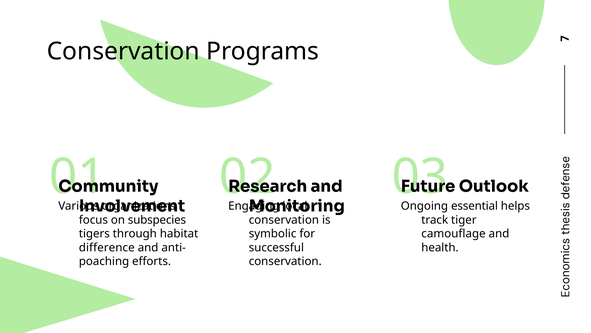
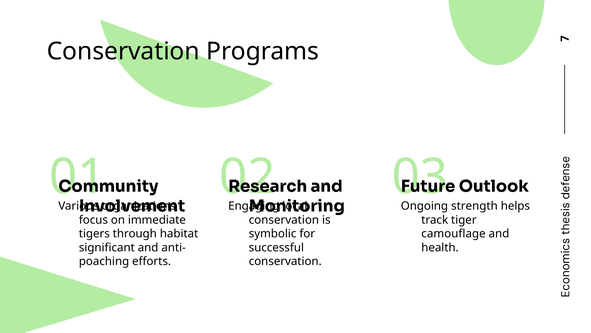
essential: essential -> strength
subspecies: subspecies -> immediate
difference: difference -> significant
